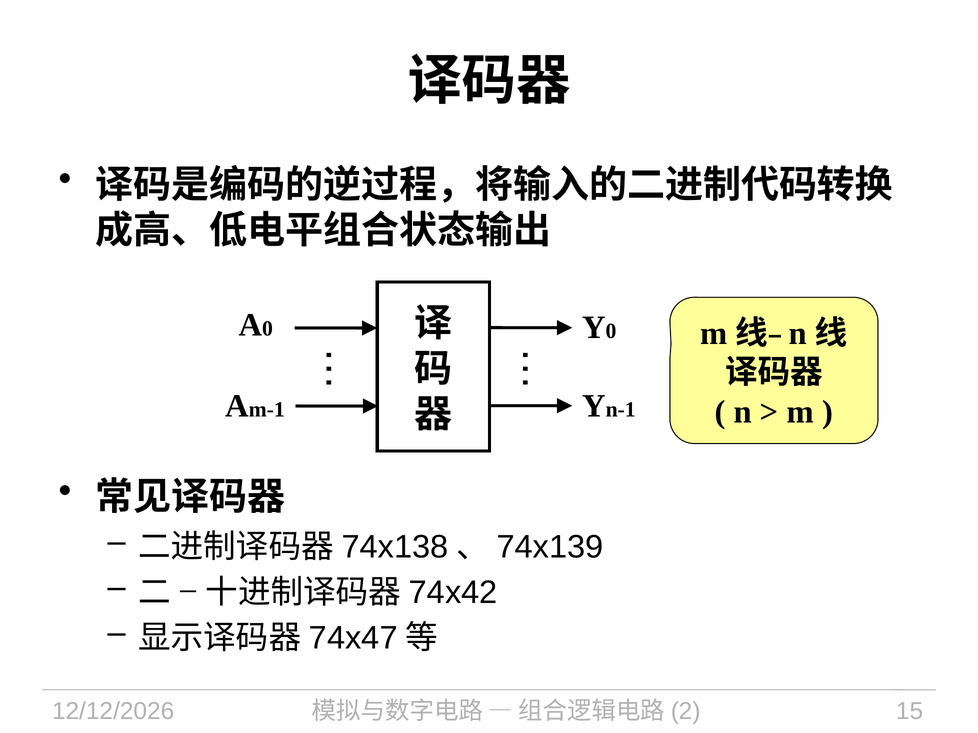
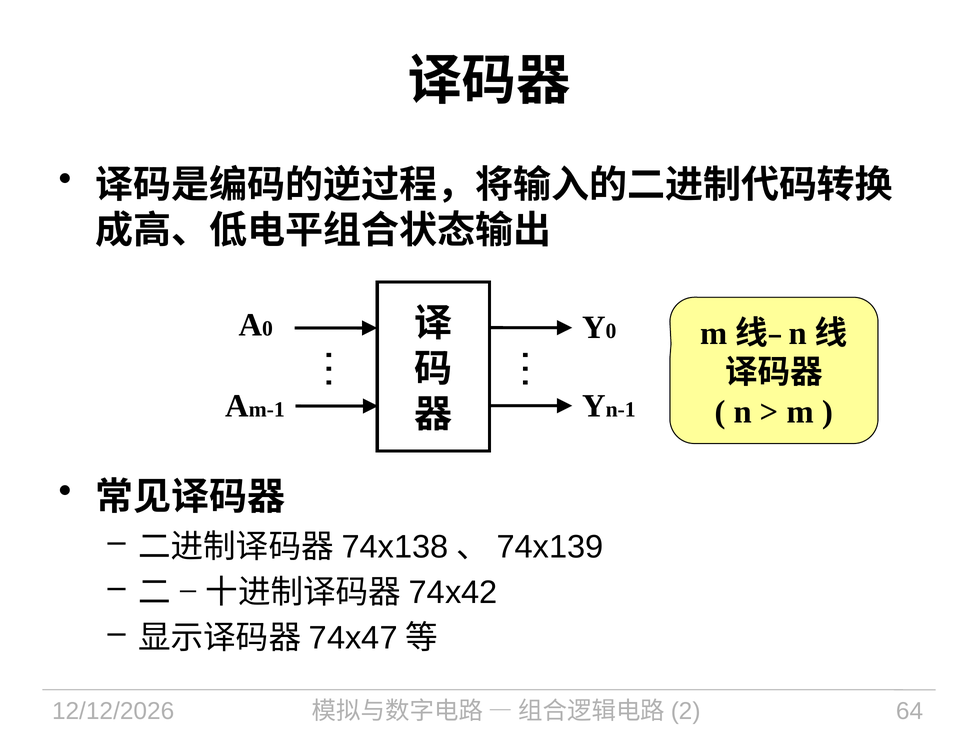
15: 15 -> 64
